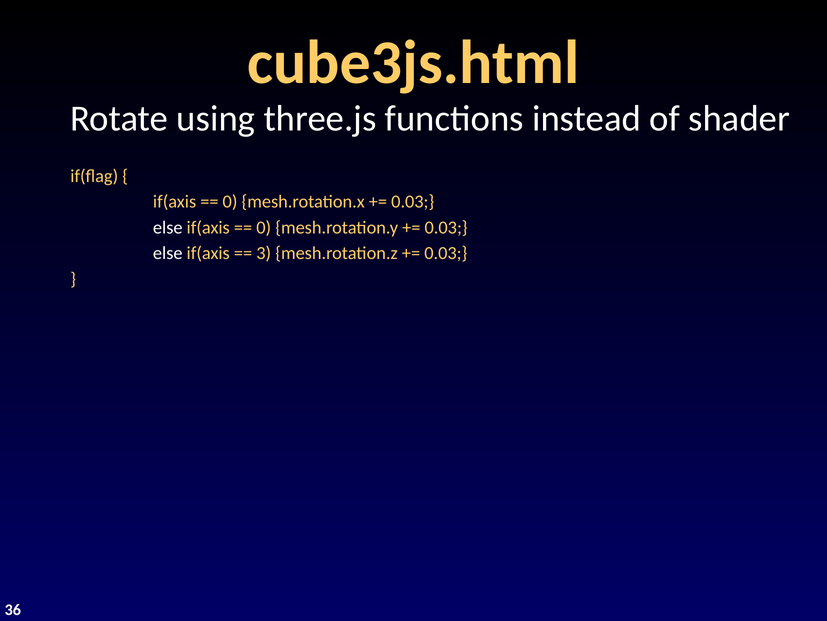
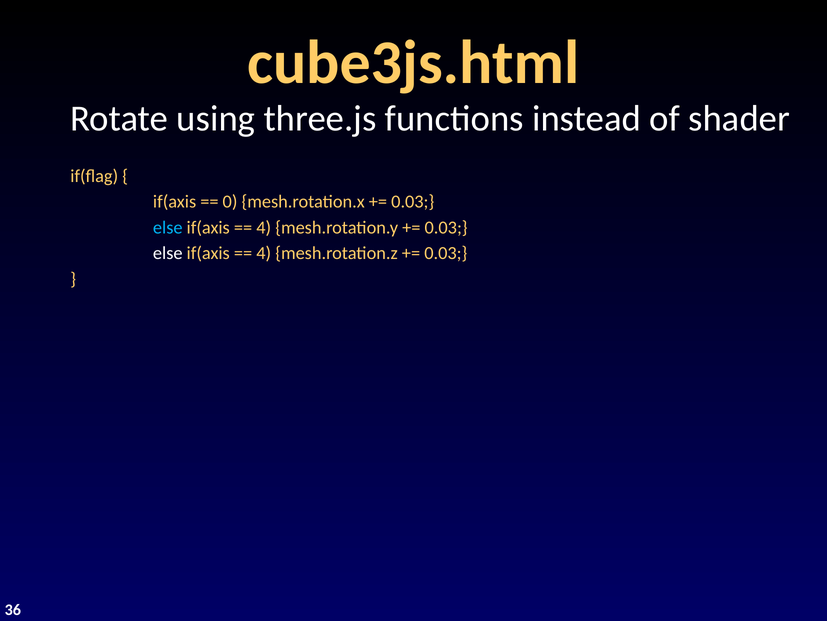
else at (168, 227) colour: white -> light blue
0 at (264, 227): 0 -> 4
3 at (264, 253): 3 -> 4
